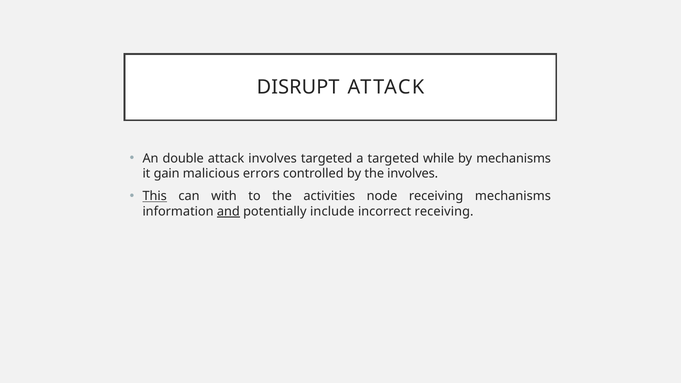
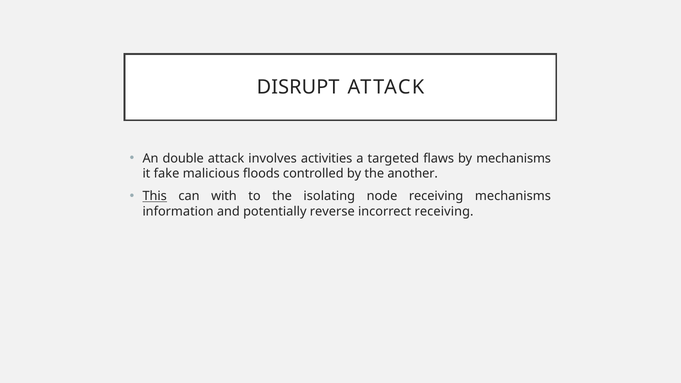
involves targeted: targeted -> activities
while: while -> flaws
gain: gain -> fake
errors: errors -> floods
the involves: involves -> another
activities: activities -> isolating
and underline: present -> none
include: include -> reverse
